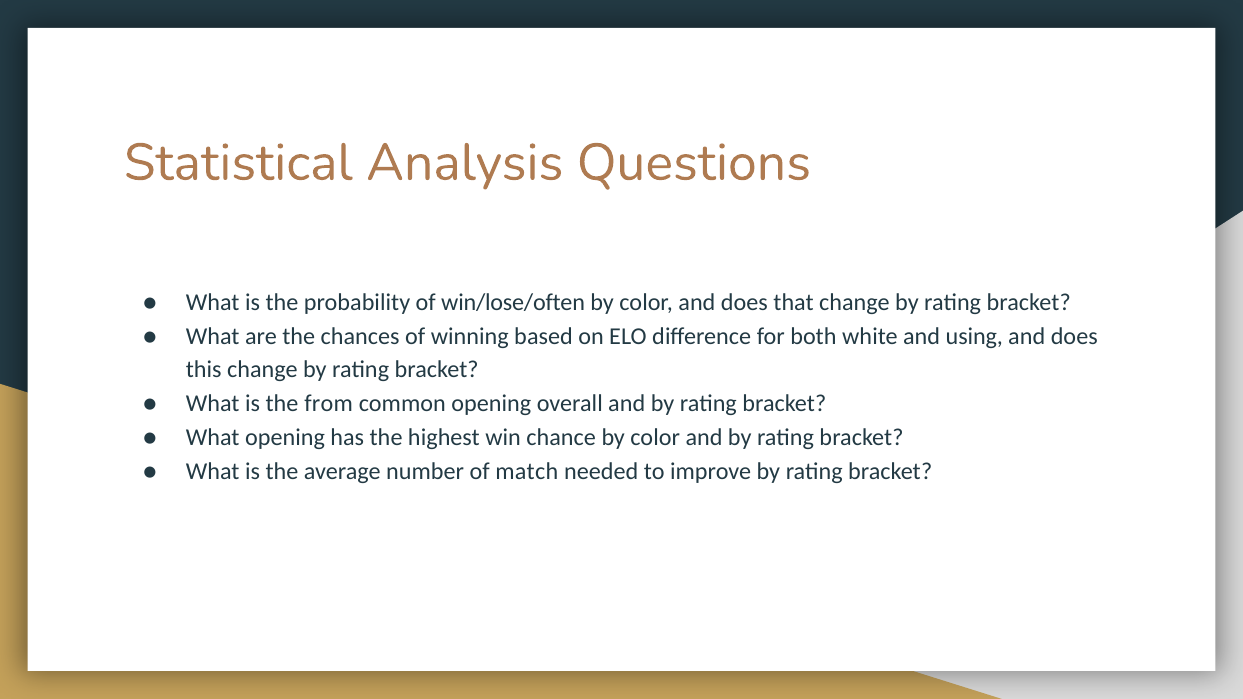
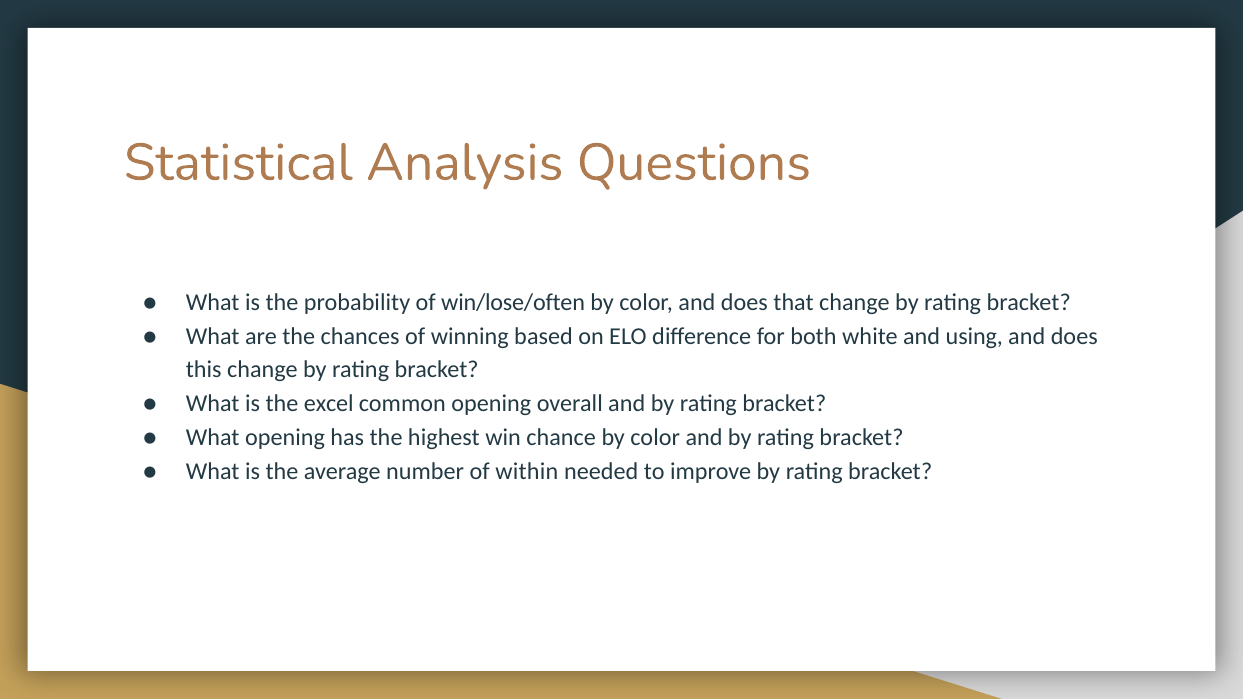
from: from -> excel
match: match -> within
